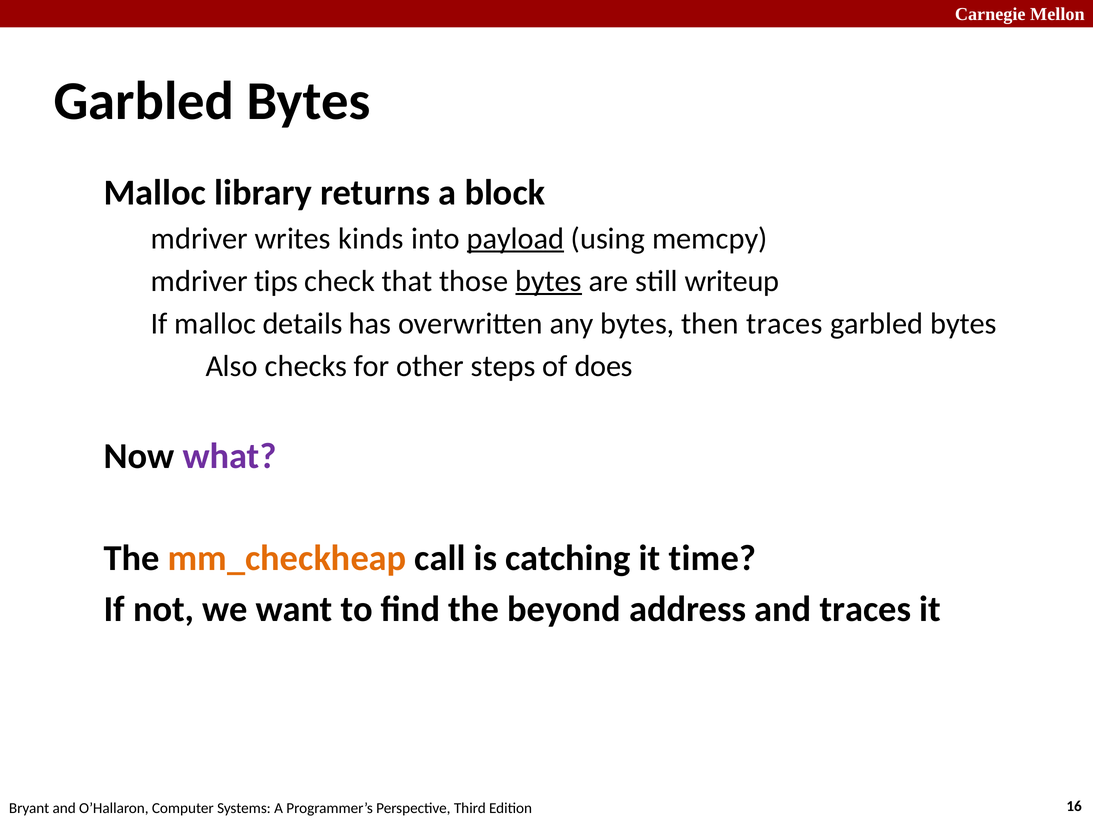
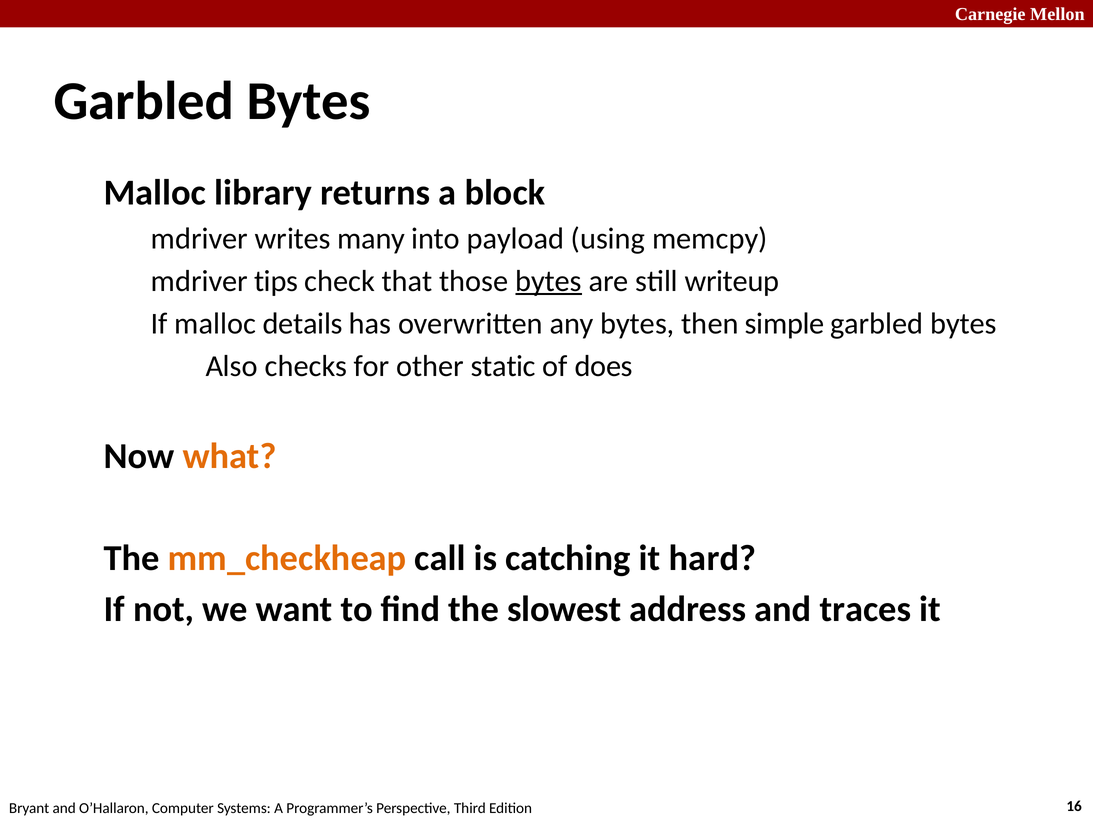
kinds: kinds -> many
payload underline: present -> none
then traces: traces -> simple
steps: steps -> static
what colour: purple -> orange
time: time -> hard
beyond: beyond -> slowest
